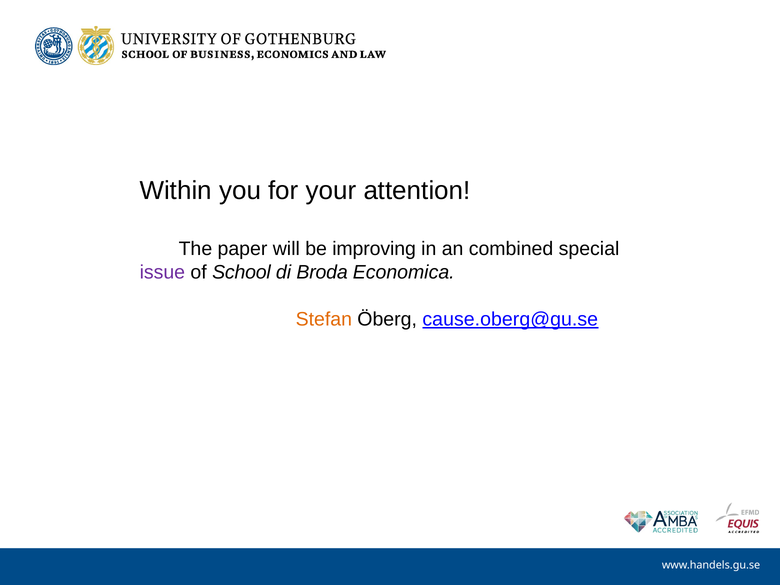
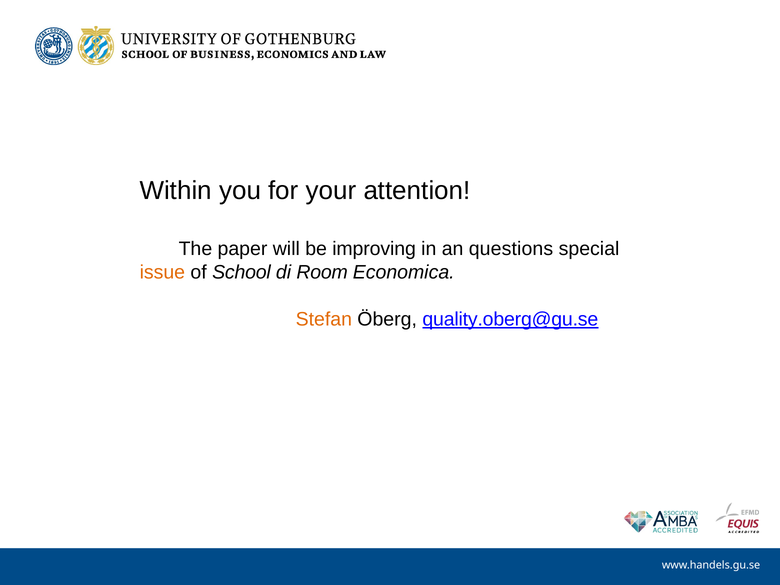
combined: combined -> questions
issue colour: purple -> orange
Broda: Broda -> Room
cause.oberg@gu.se: cause.oberg@gu.se -> quality.oberg@gu.se
